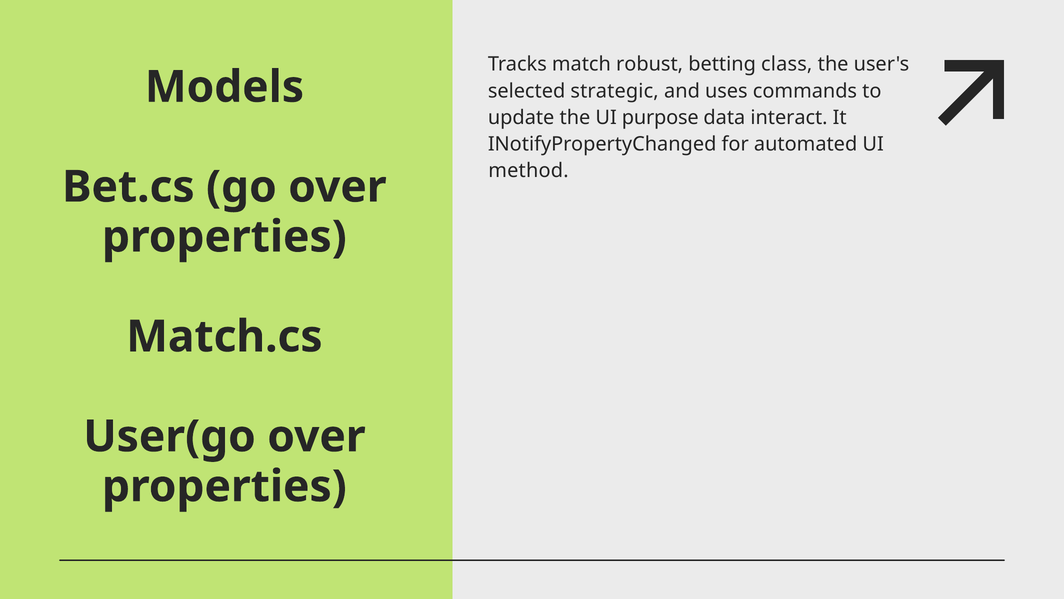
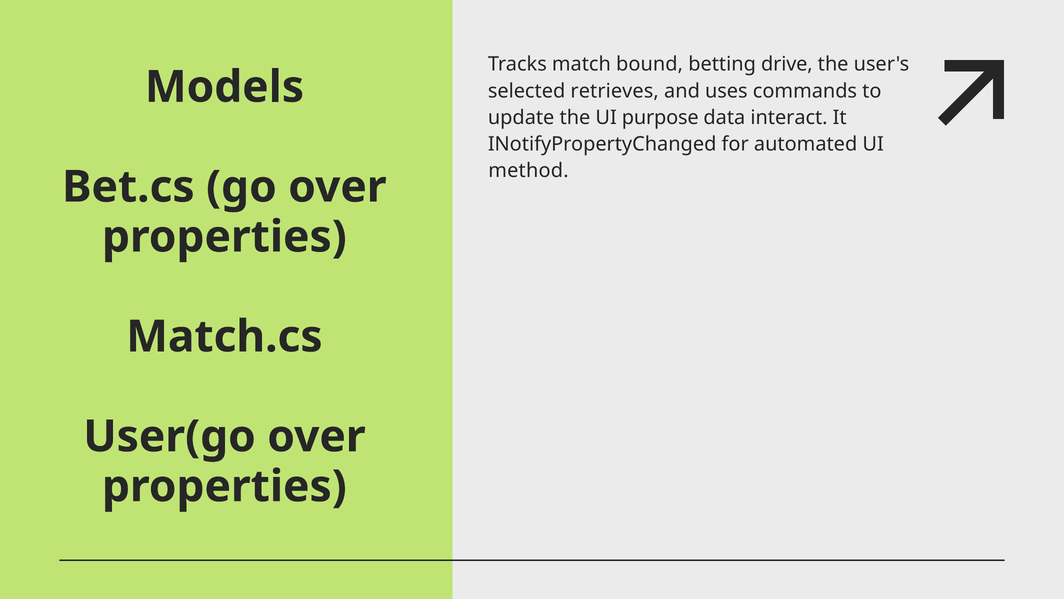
robust: robust -> bound
class: class -> drive
strategic: strategic -> retrieves
